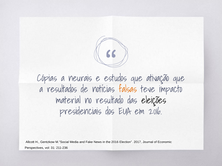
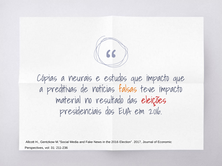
que ativação: ativação -> impacto
resultados: resultados -> preditivas
eleições colour: black -> red
